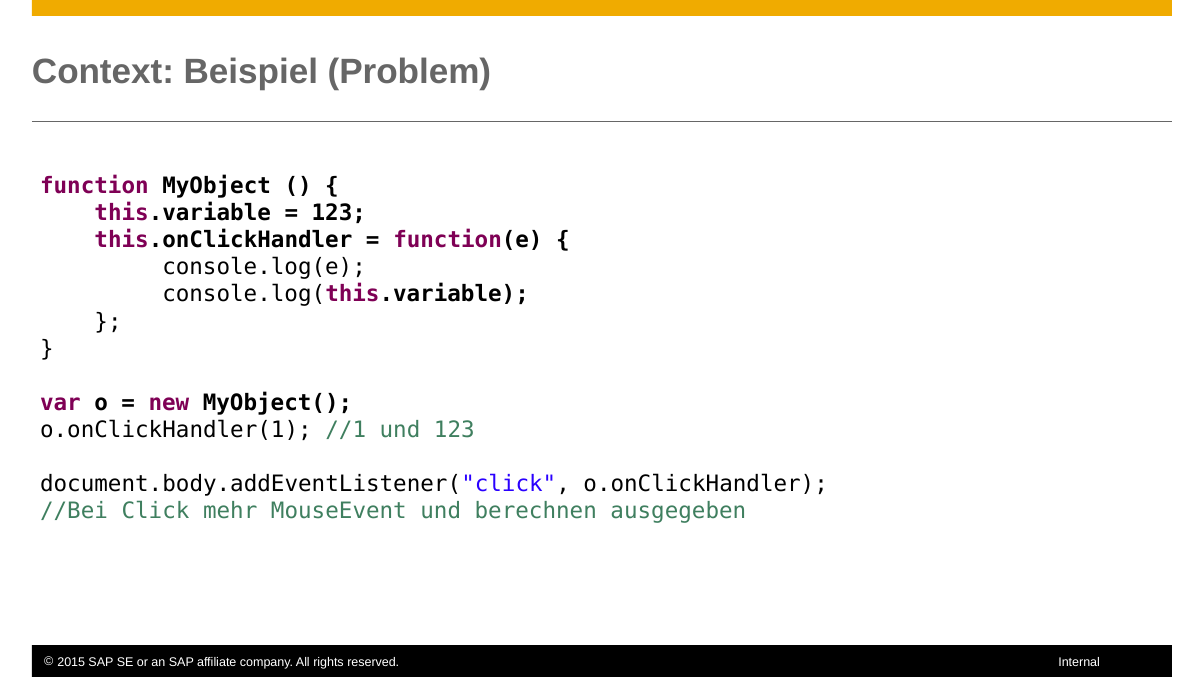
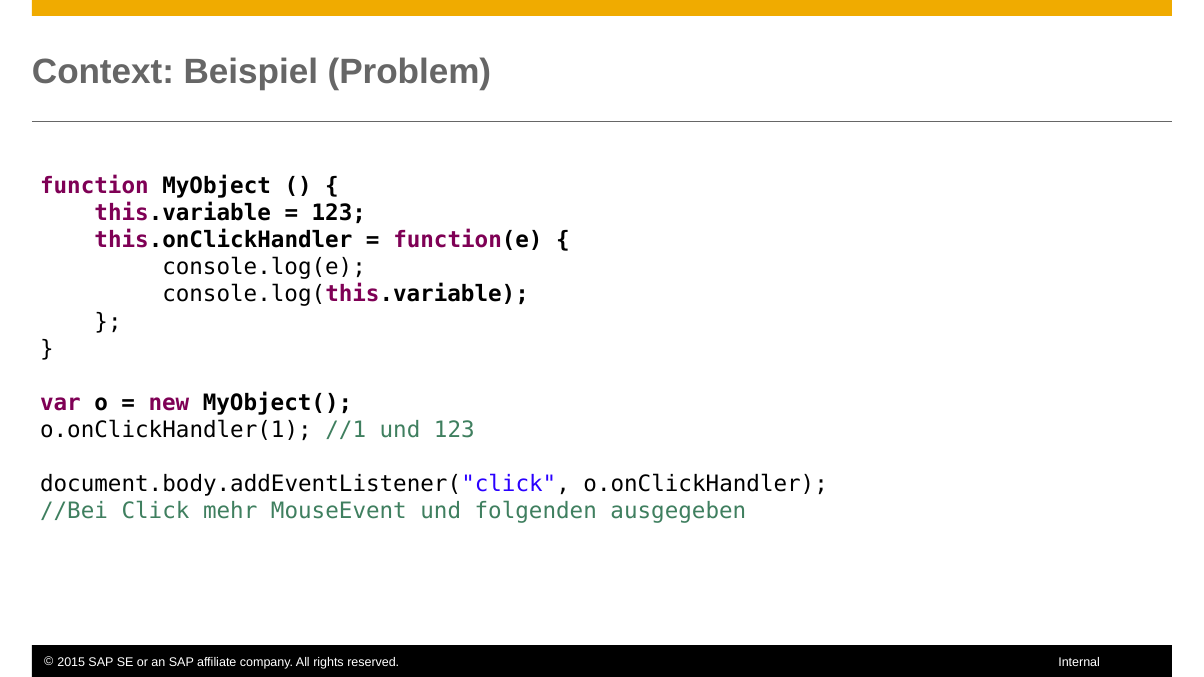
berechnen: berechnen -> folgenden
